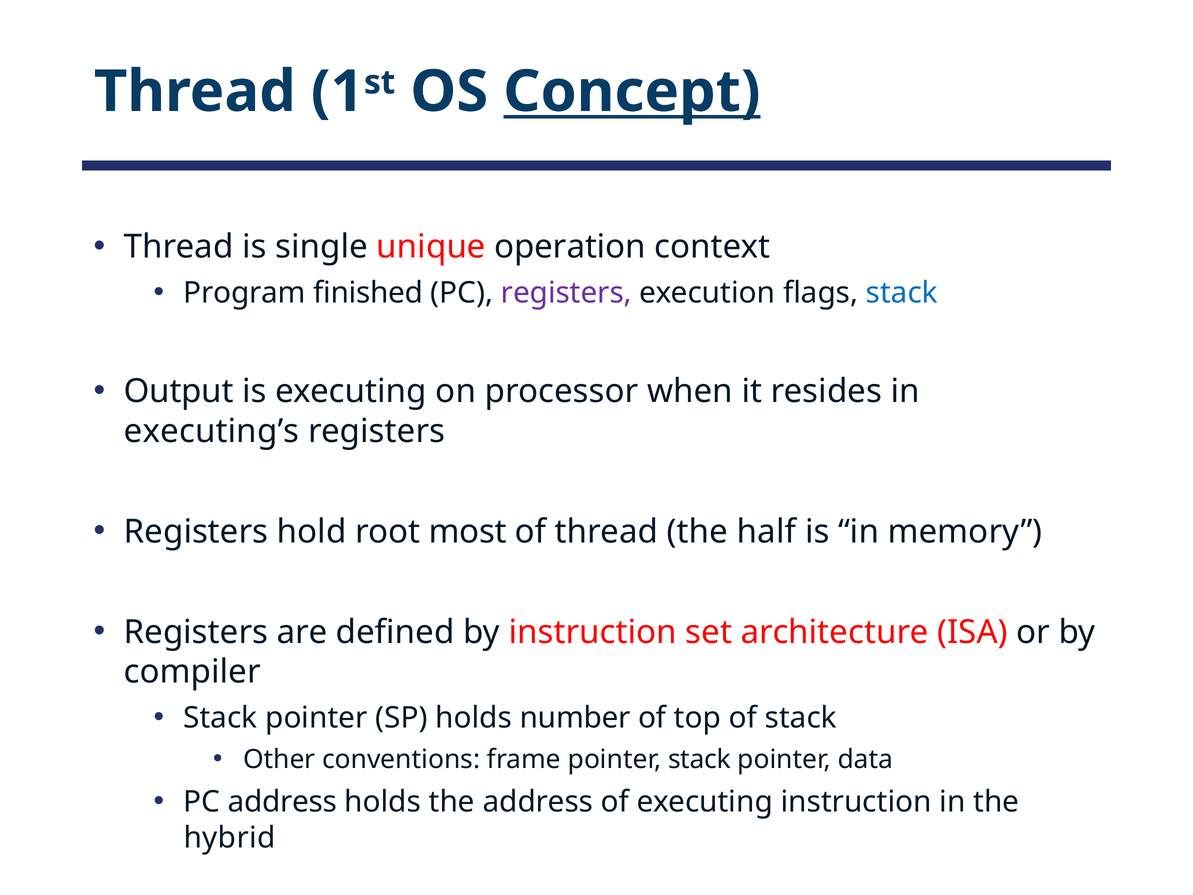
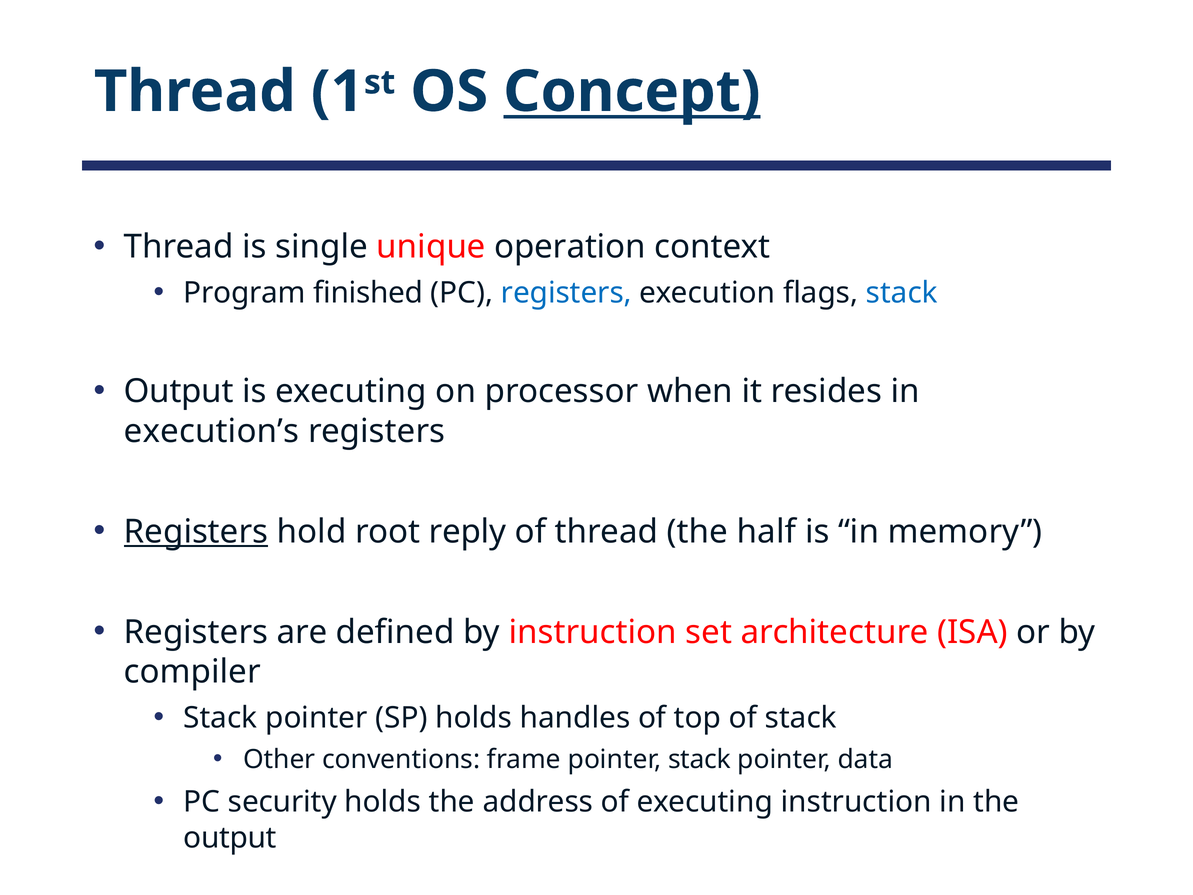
registers at (566, 293) colour: purple -> blue
executing’s: executing’s -> execution’s
Registers at (196, 532) underline: none -> present
most: most -> reply
number: number -> handles
PC address: address -> security
hybrid at (230, 838): hybrid -> output
